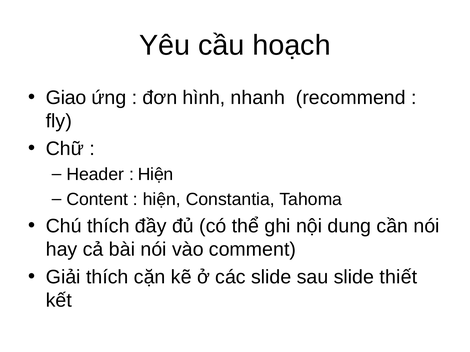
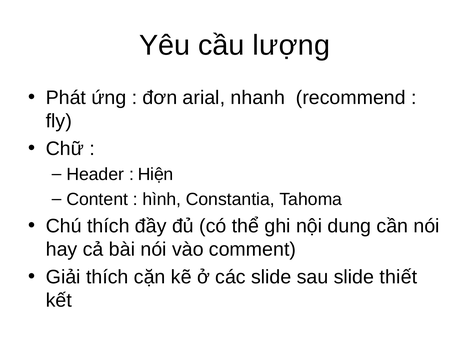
hoạch: hoạch -> lượng
Giao: Giao -> Phát
hình: hình -> arial
hiện at (162, 200): hiện -> hình
